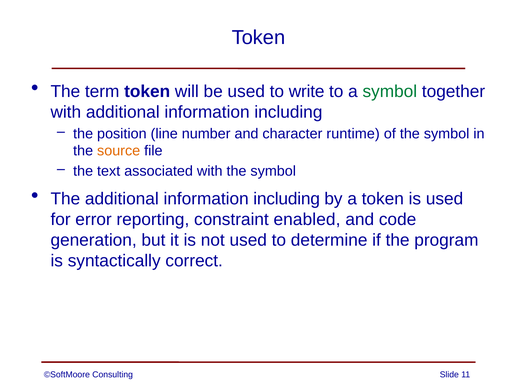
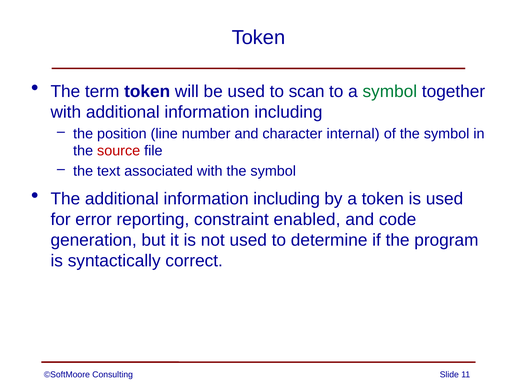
write: write -> scan
runtime: runtime -> internal
source colour: orange -> red
